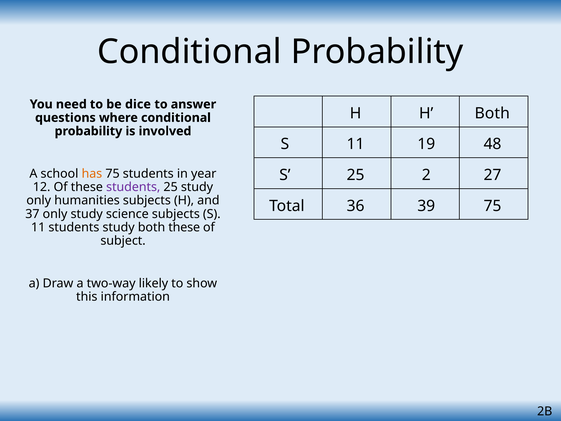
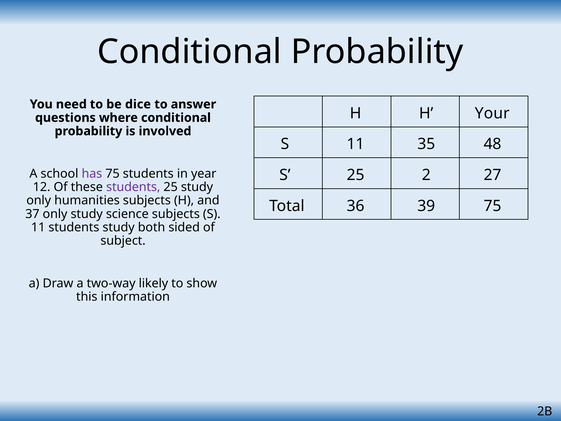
Both at (492, 113): Both -> Your
19: 19 -> 35
has colour: orange -> purple
both these: these -> sided
